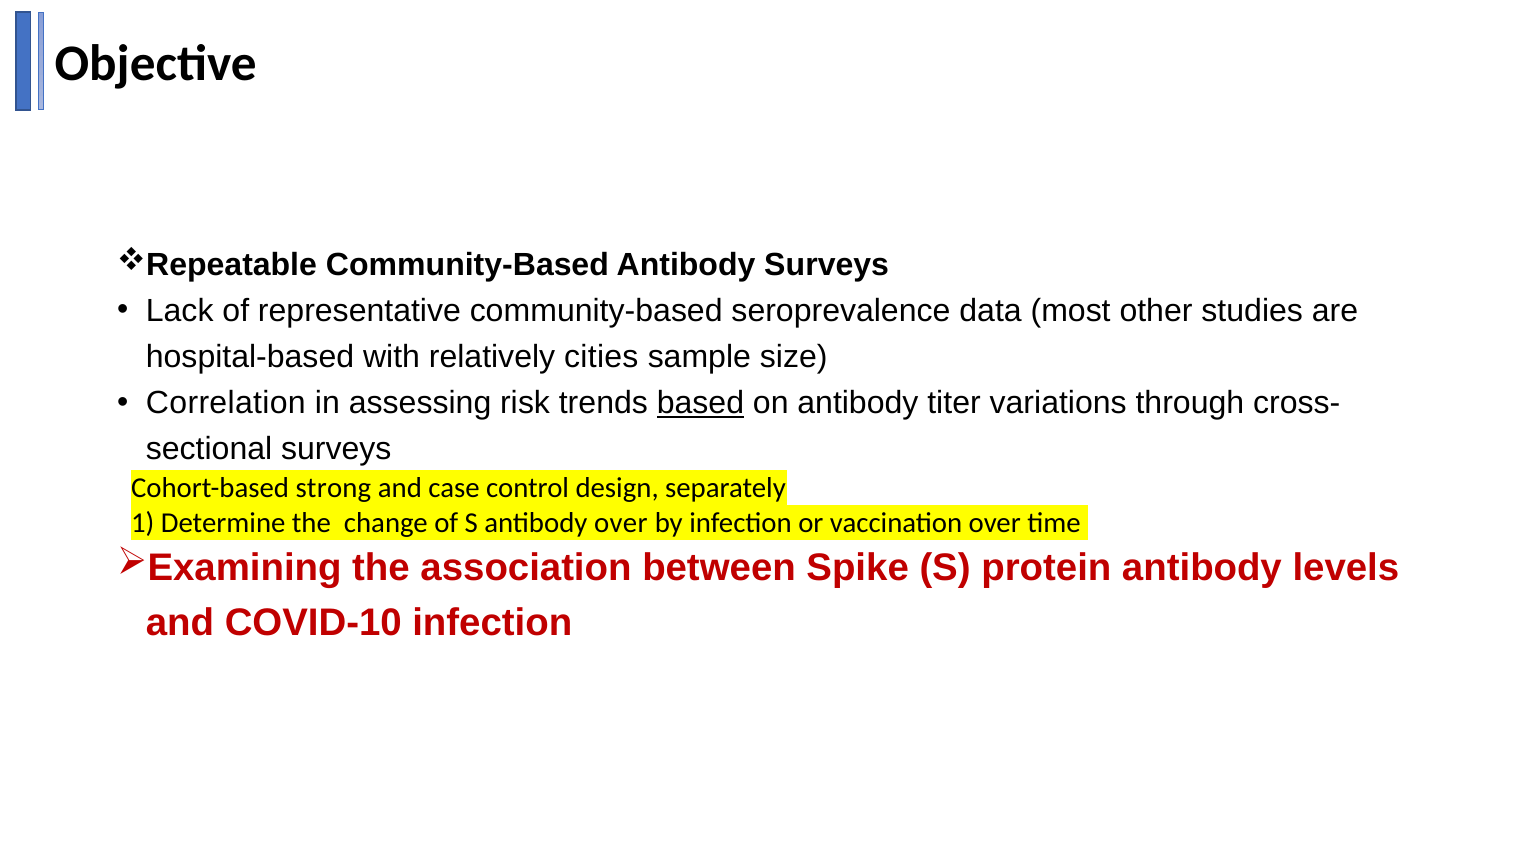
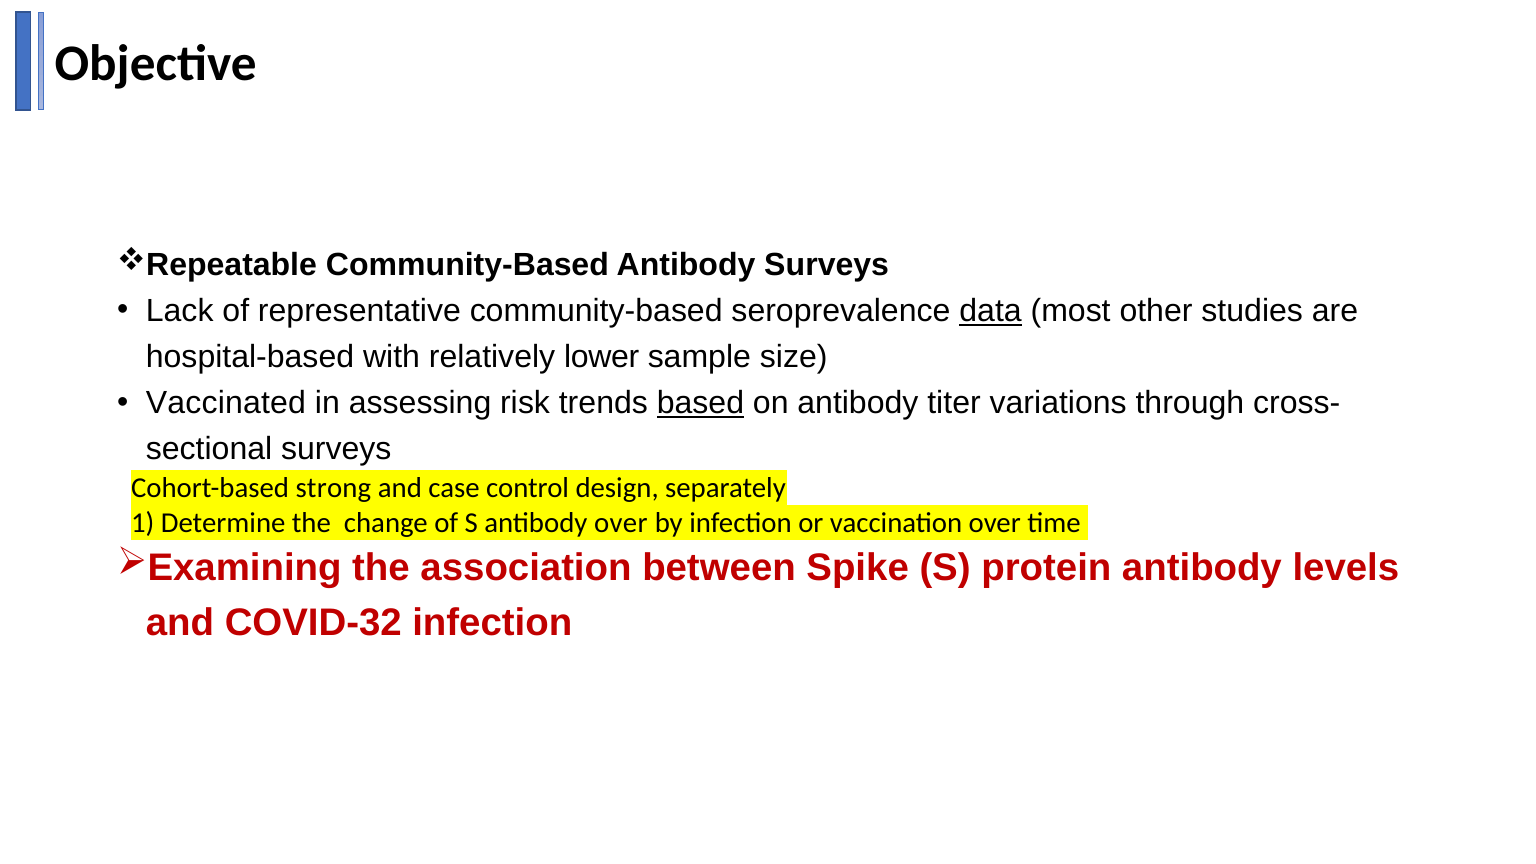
data underline: none -> present
cities: cities -> lower
Correlation: Correlation -> Vaccinated
COVID-10: COVID-10 -> COVID-32
